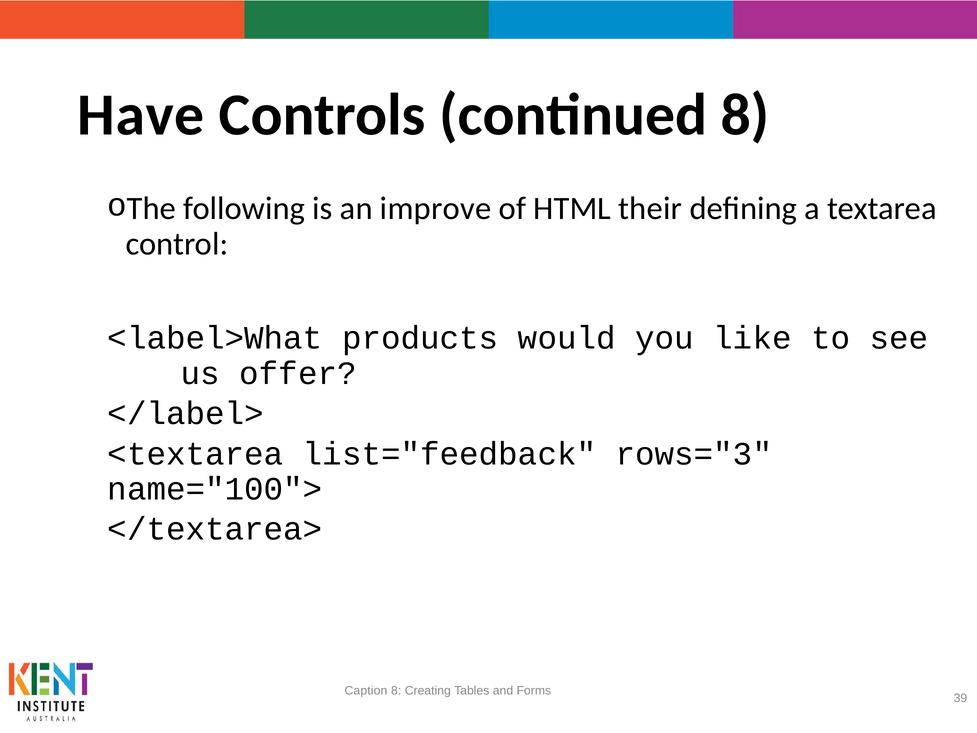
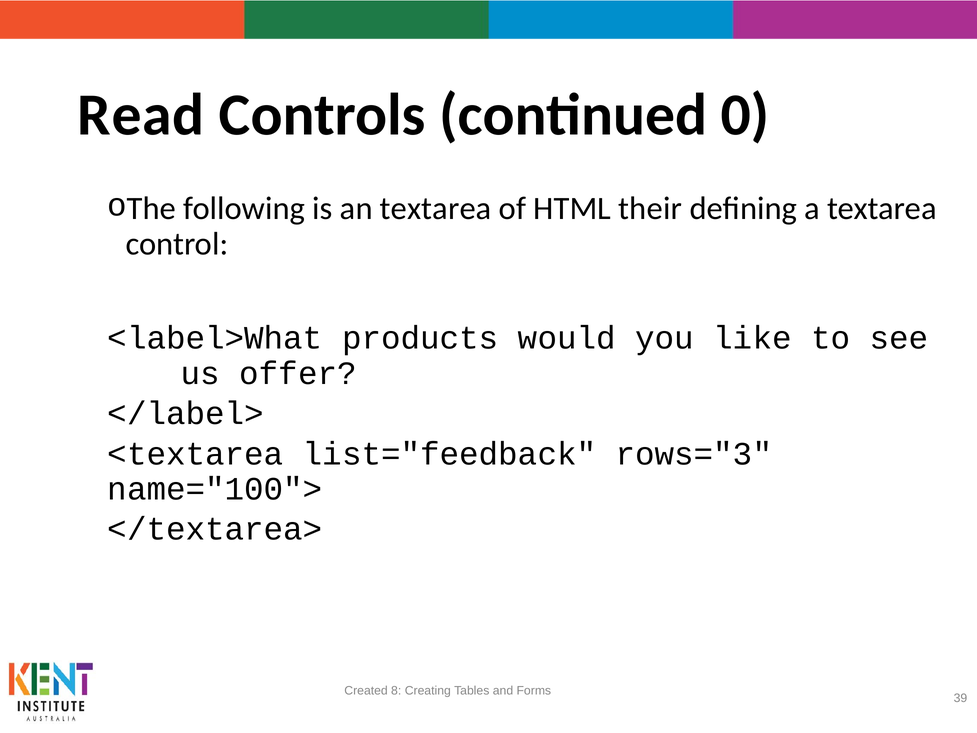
Have: Have -> Read
continued 8: 8 -> 0
an improve: improve -> textarea
Caption: Caption -> Created
